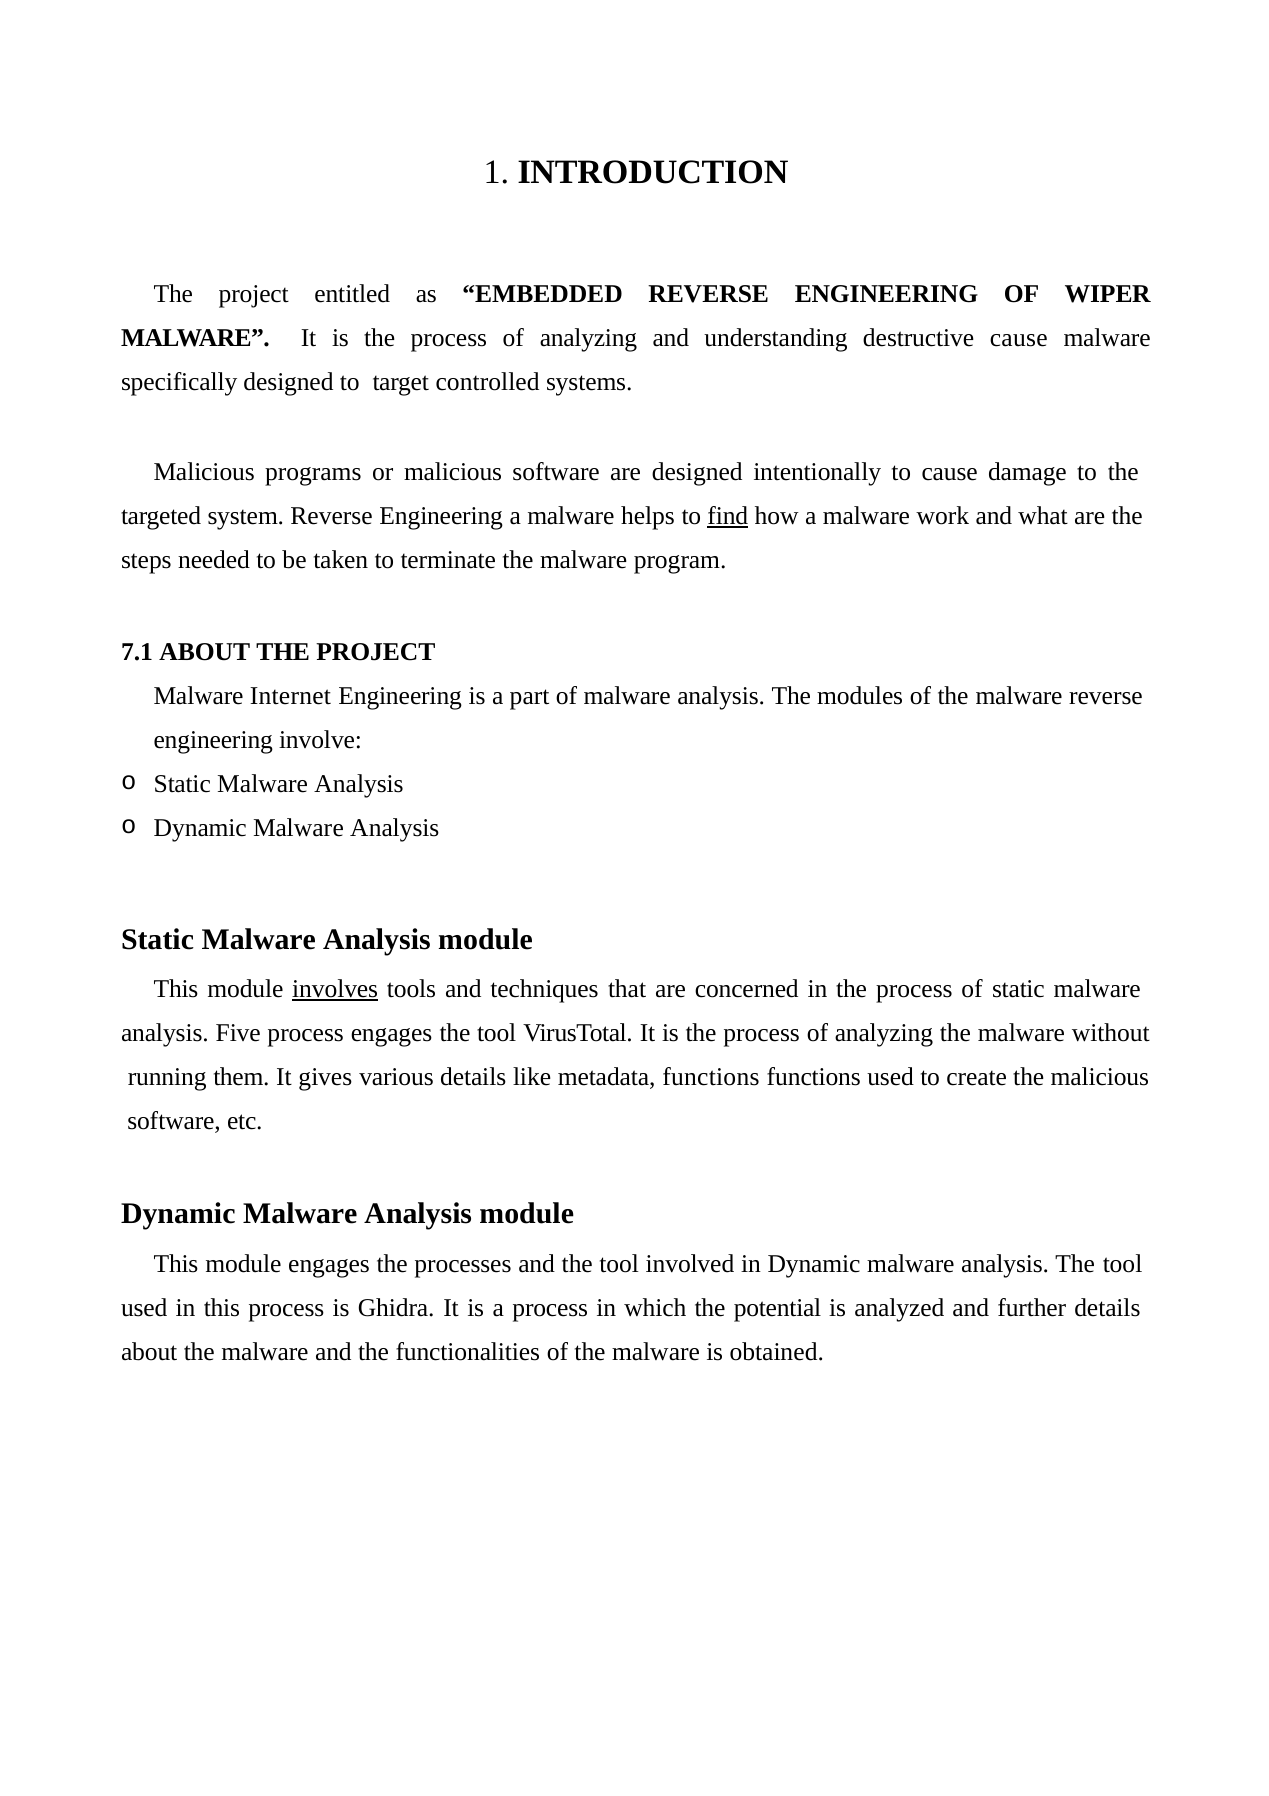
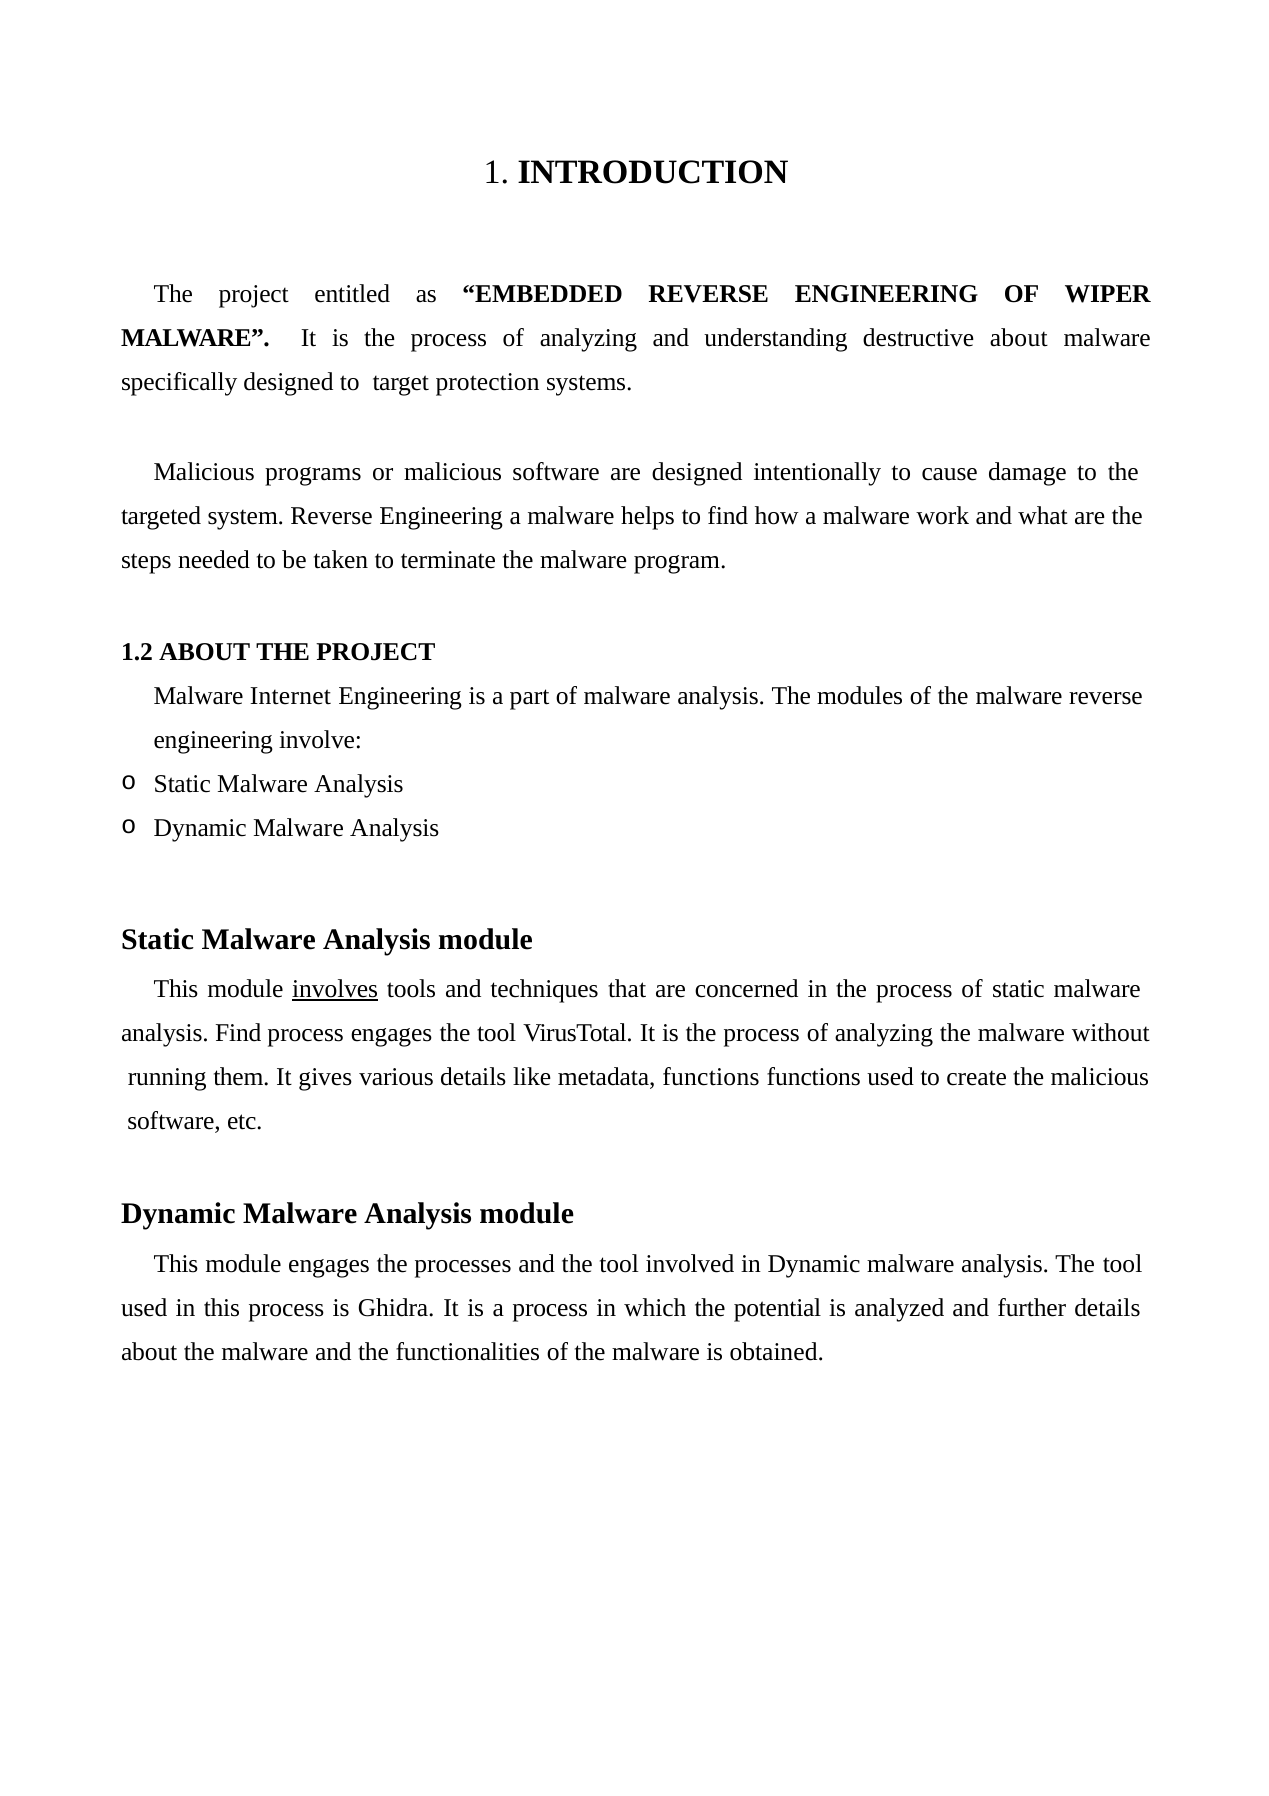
destructive cause: cause -> about
controlled: controlled -> protection
find at (728, 516) underline: present -> none
7.1: 7.1 -> 1.2
analysis Five: Five -> Find
